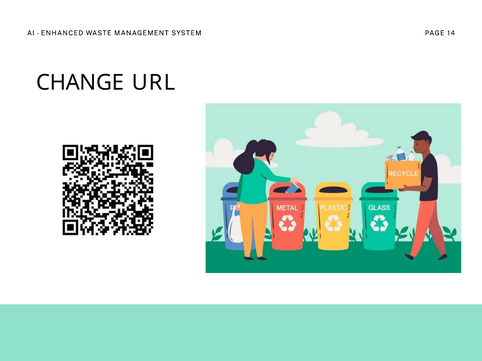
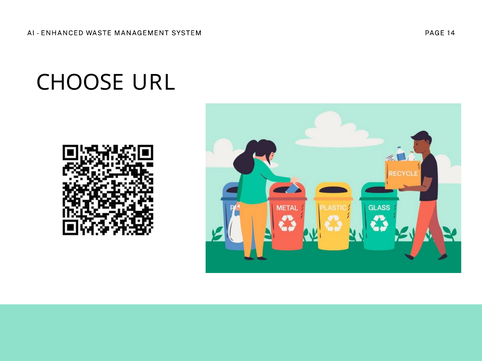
CHANGE: CHANGE -> CHOOSE
